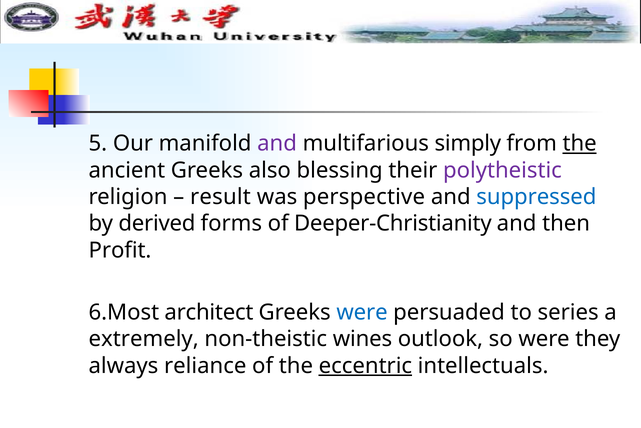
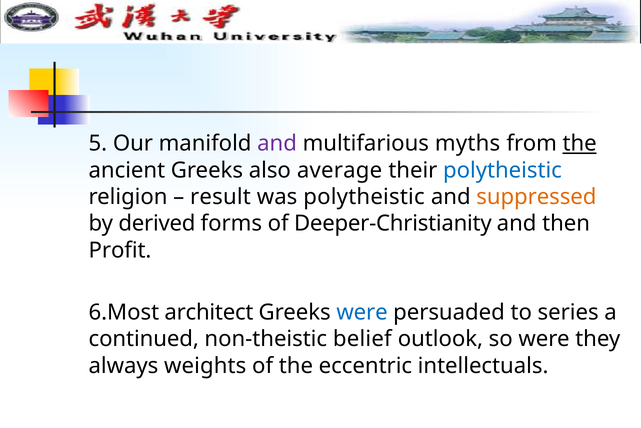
simply: simply -> myths
blessing: blessing -> average
polytheistic at (502, 170) colour: purple -> blue
was perspective: perspective -> polytheistic
suppressed colour: blue -> orange
extremely: extremely -> continued
wines: wines -> belief
reliance: reliance -> weights
eccentric underline: present -> none
